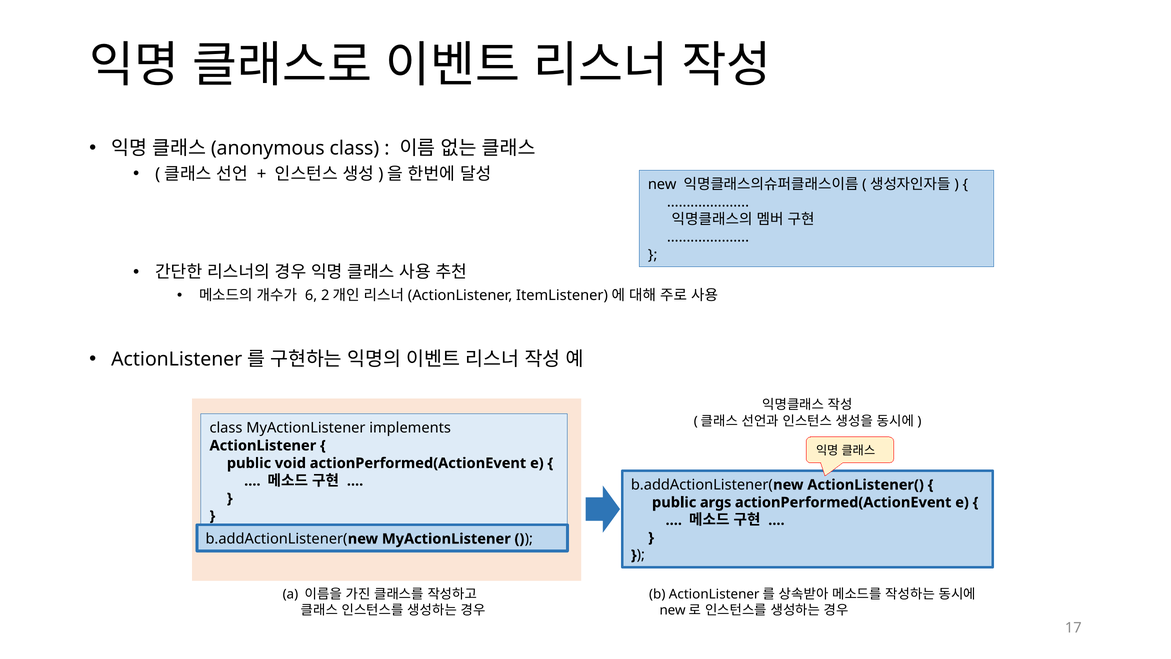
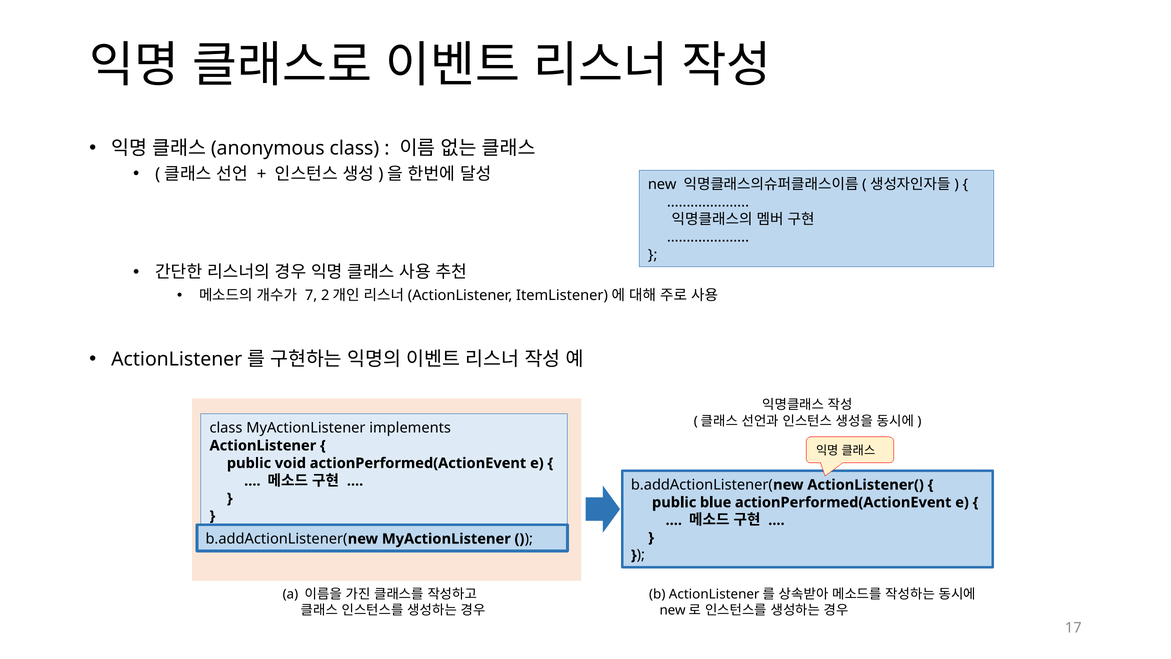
6: 6 -> 7
args: args -> blue
